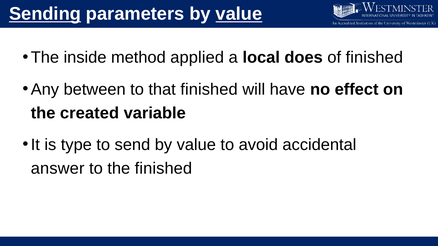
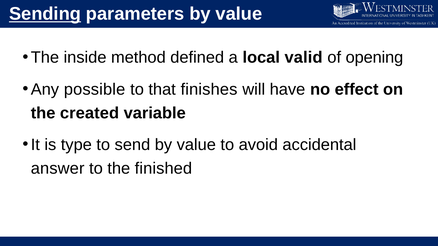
value at (239, 14) underline: present -> none
applied: applied -> defined
does: does -> valid
of finished: finished -> opening
between: between -> possible
that finished: finished -> finishes
